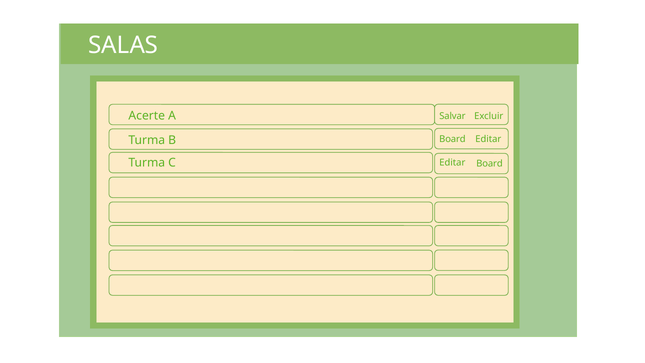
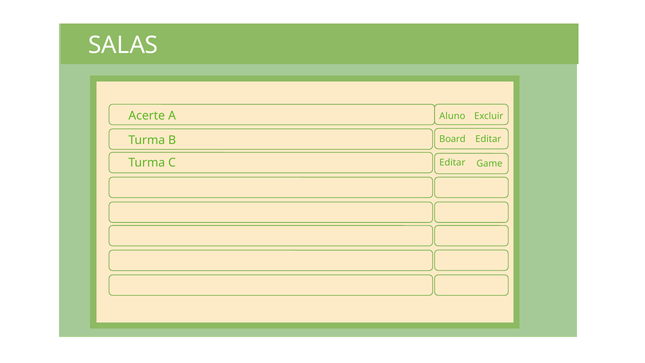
Salvar: Salvar -> Aluno
Board at (489, 164): Board -> Game
